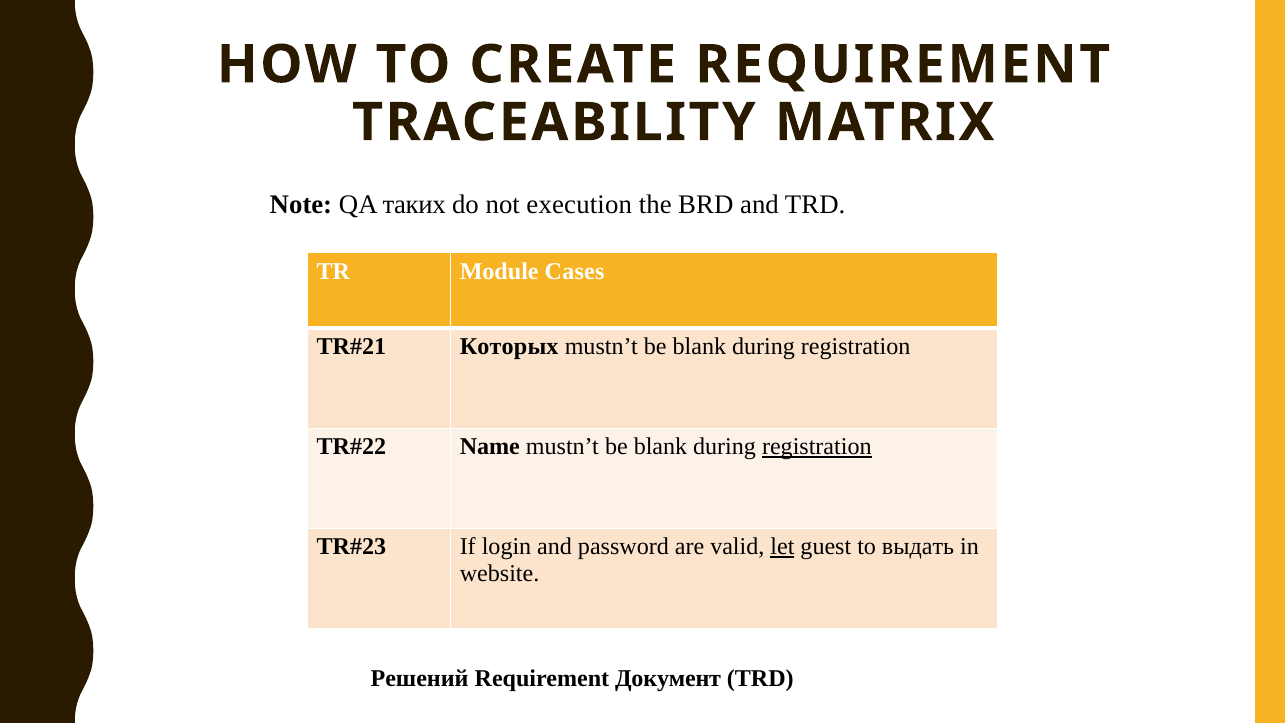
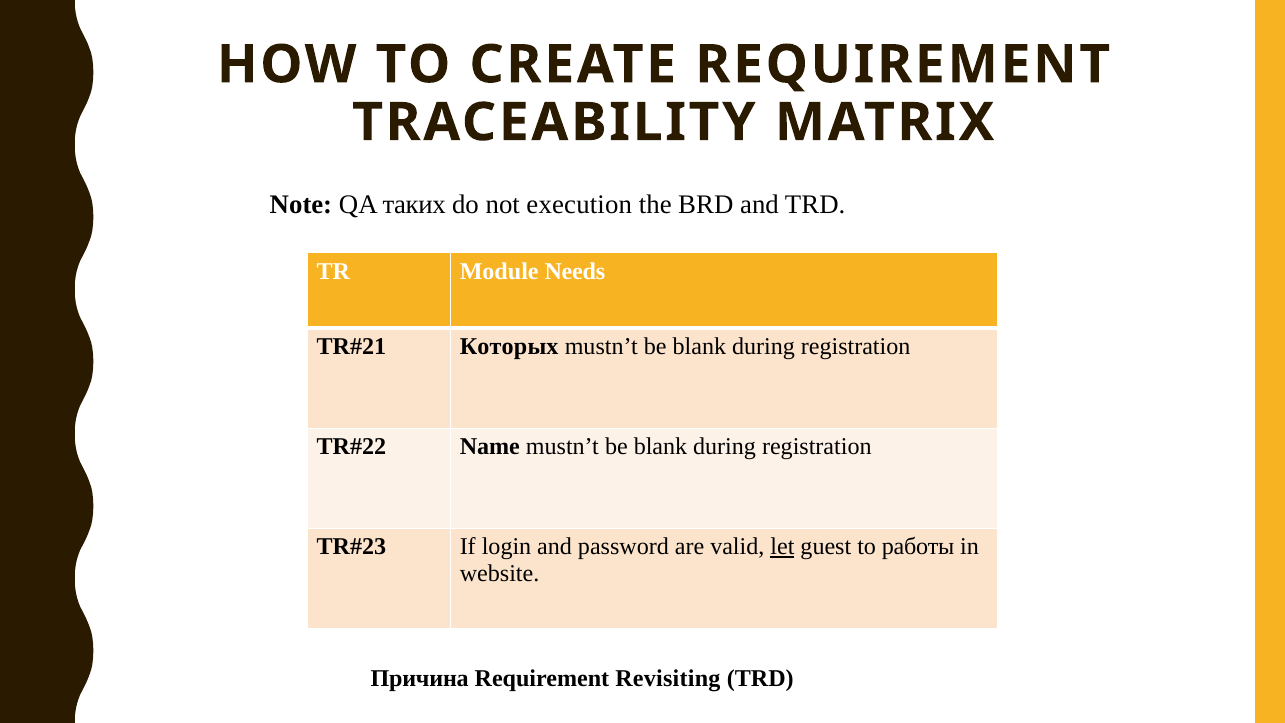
Cases: Cases -> Needs
registration at (817, 446) underline: present -> none
выдать: выдать -> работы
Решений: Решений -> Причина
Документ: Документ -> Revisiting
